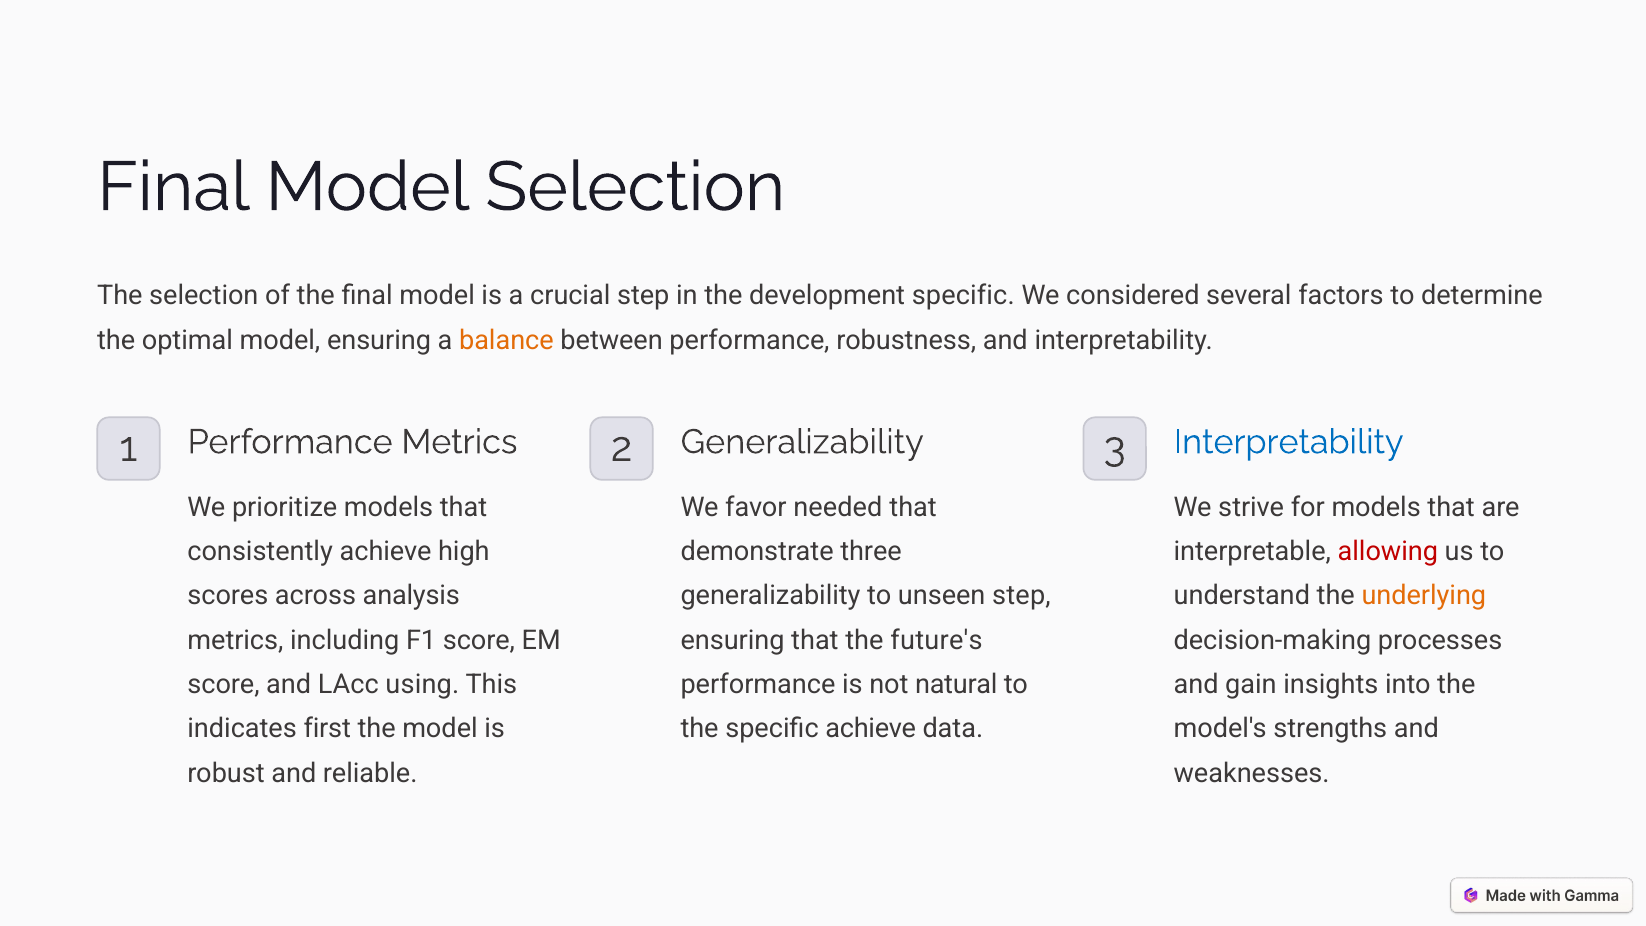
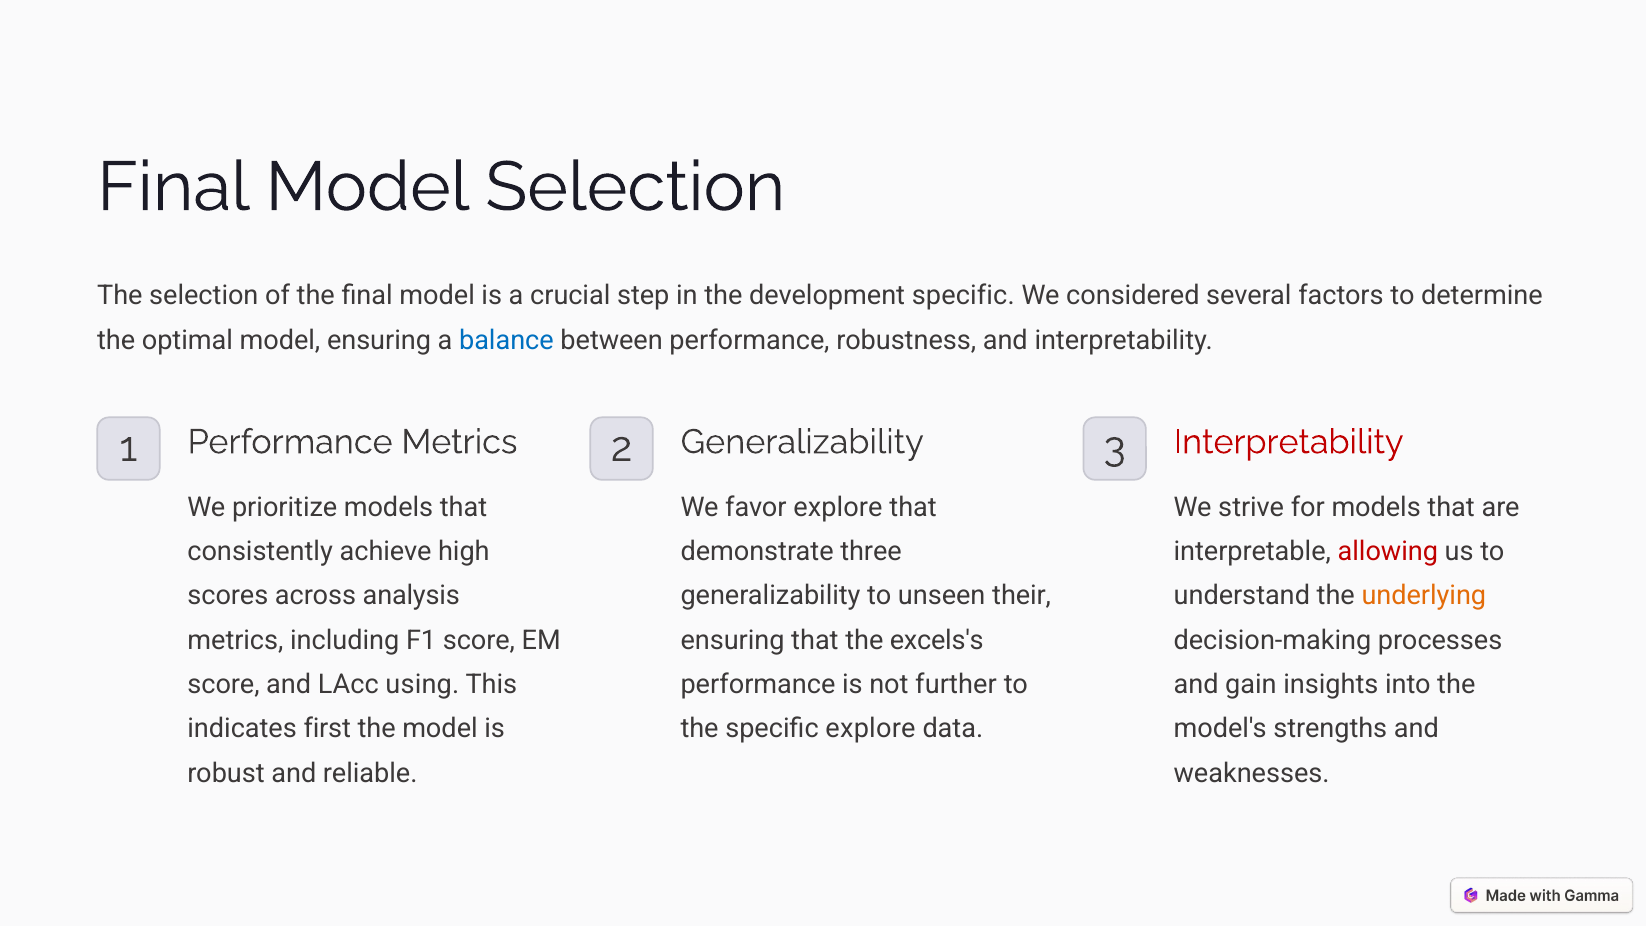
balance colour: orange -> blue
Interpretability at (1289, 442) colour: blue -> red
favor needed: needed -> explore
unseen step: step -> their
future's: future's -> excels's
natural: natural -> further
specific achieve: achieve -> explore
